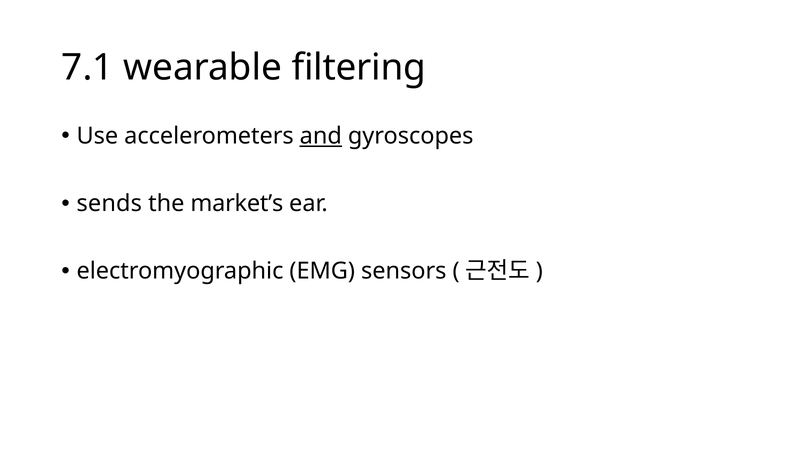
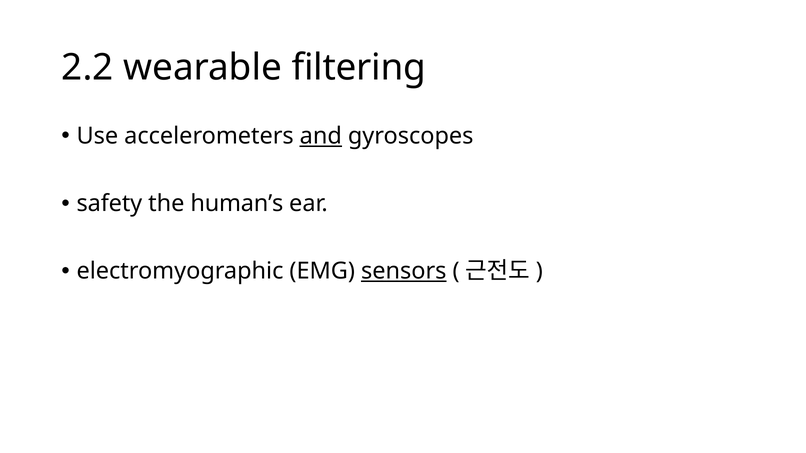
7.1: 7.1 -> 2.2
sends: sends -> safety
market’s: market’s -> human’s
sensors underline: none -> present
